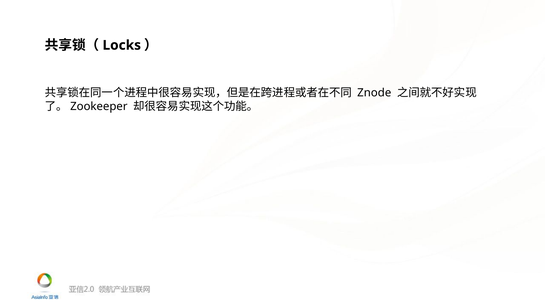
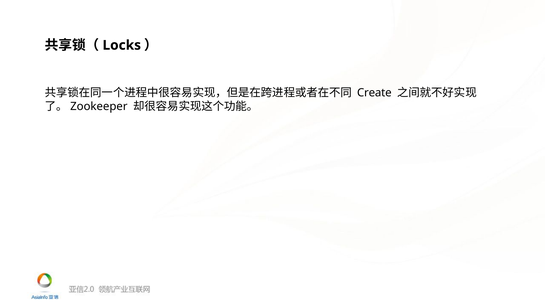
Znode: Znode -> Create
